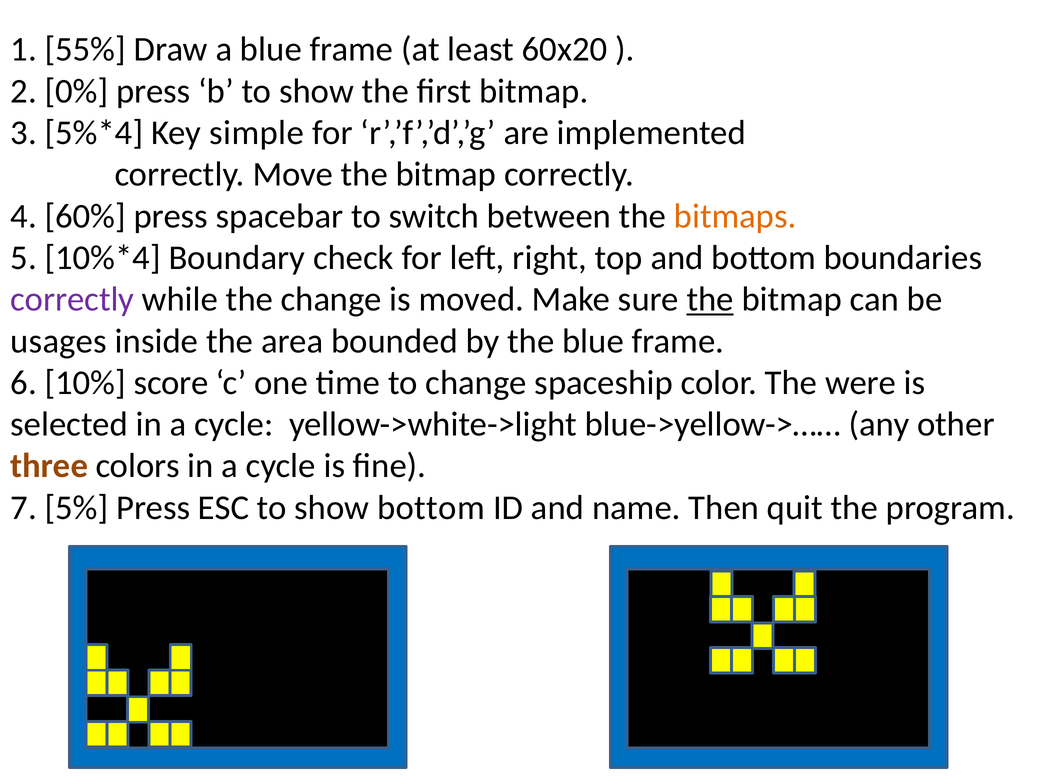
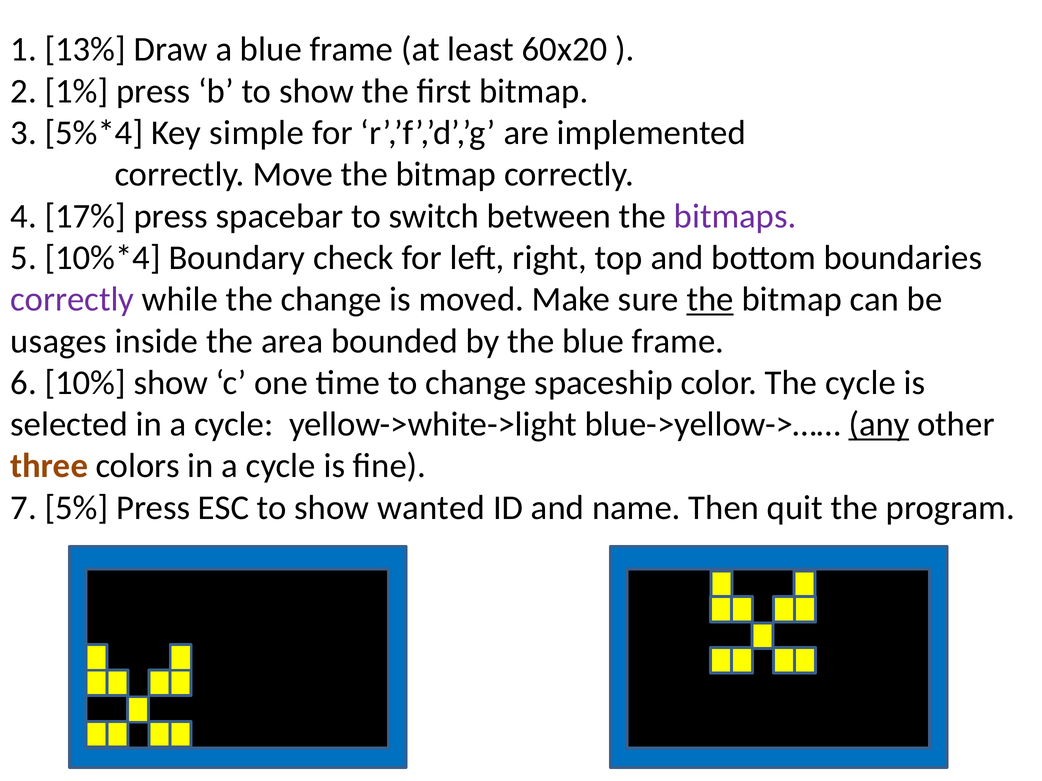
55%: 55% -> 13%
0%: 0% -> 1%
60%: 60% -> 17%
bitmaps colour: orange -> purple
10% score: score -> show
The were: were -> cycle
any underline: none -> present
show bottom: bottom -> wanted
